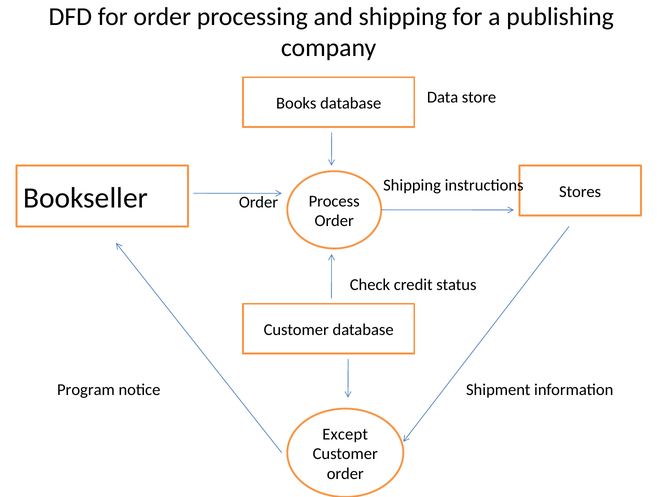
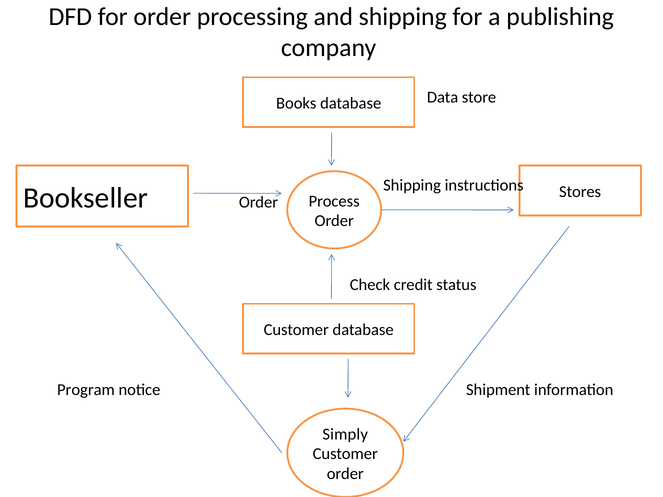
Except: Except -> Simply
